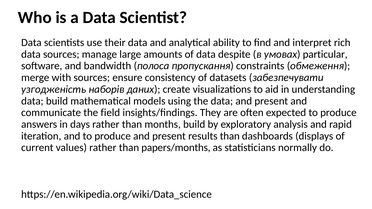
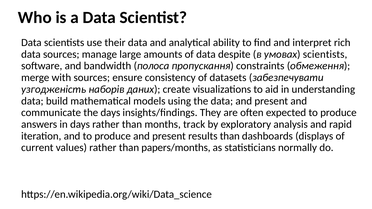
умовах particular: particular -> scientists
the field: field -> days
months build: build -> track
